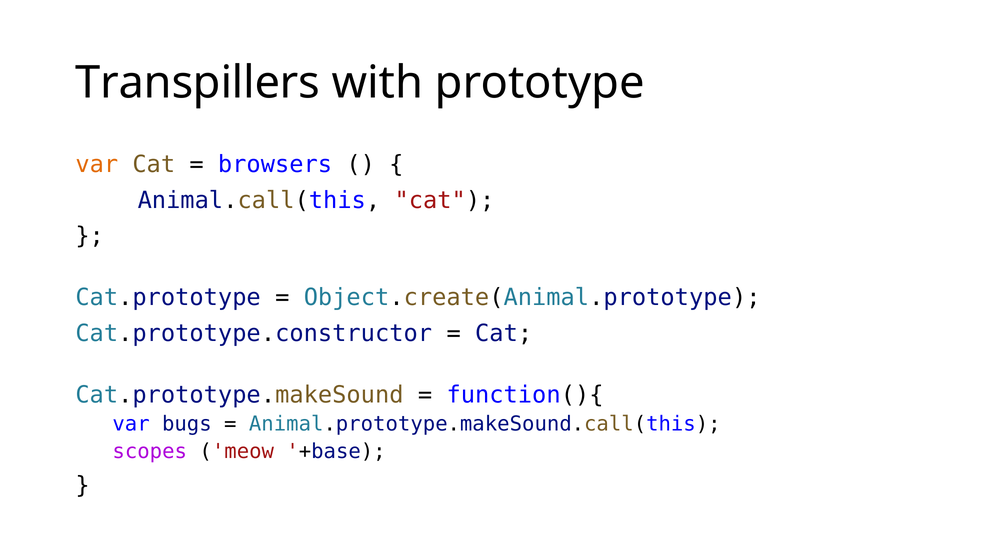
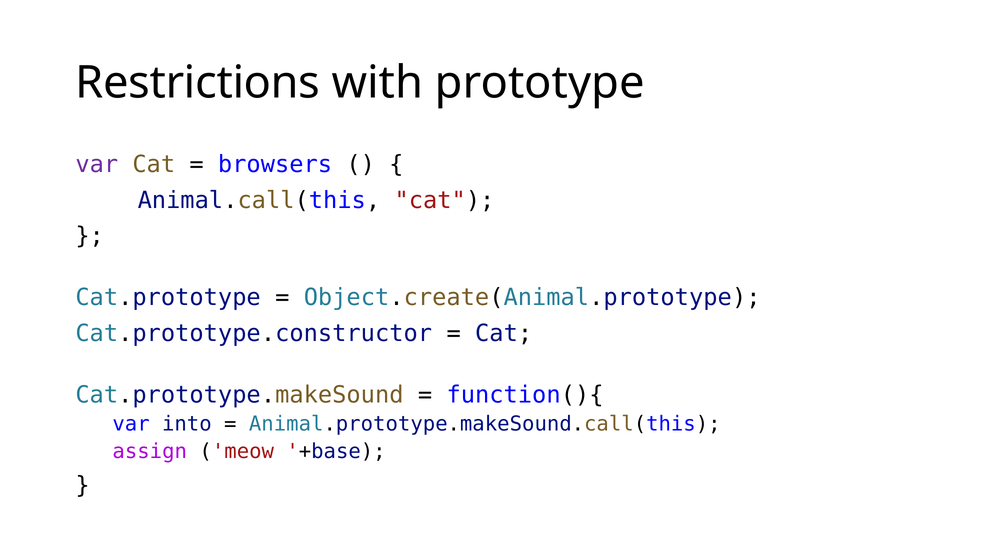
Transpillers: Transpillers -> Restrictions
var at (97, 164) colour: orange -> purple
bugs: bugs -> into
scopes: scopes -> assign
